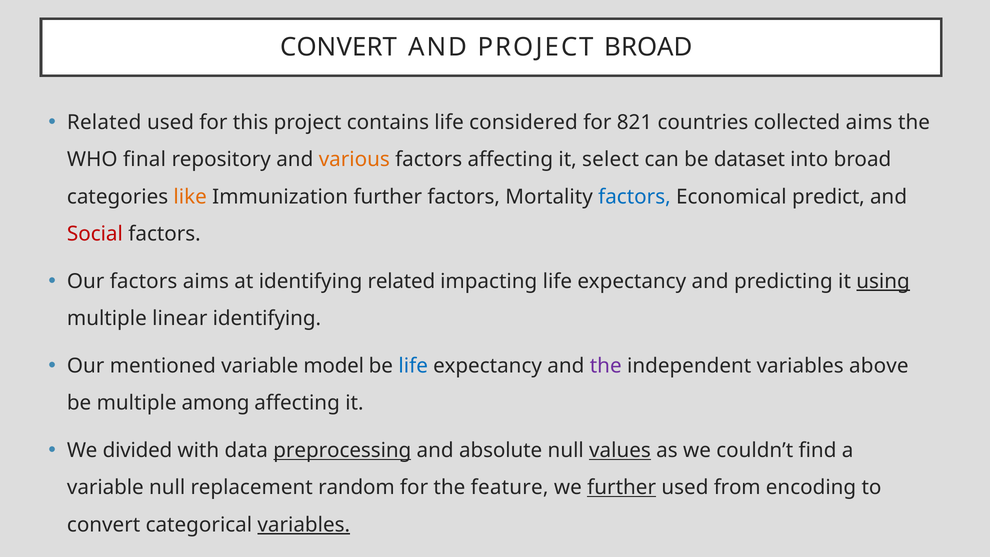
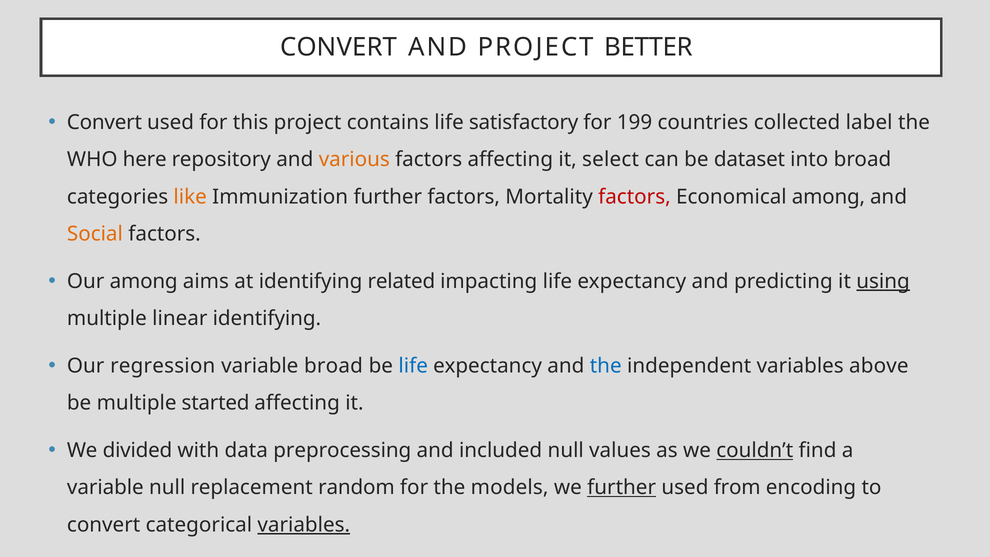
PROJECT BROAD: BROAD -> BETTER
Related at (104, 122): Related -> Convert
considered: considered -> satisfactory
821: 821 -> 199
collected aims: aims -> label
final: final -> here
factors at (634, 197) colour: blue -> red
Economical predict: predict -> among
Social colour: red -> orange
Our factors: factors -> among
mentioned: mentioned -> regression
variable model: model -> broad
the at (606, 366) colour: purple -> blue
among: among -> started
preprocessing underline: present -> none
absolute: absolute -> included
values underline: present -> none
couldn’t underline: none -> present
feature: feature -> models
